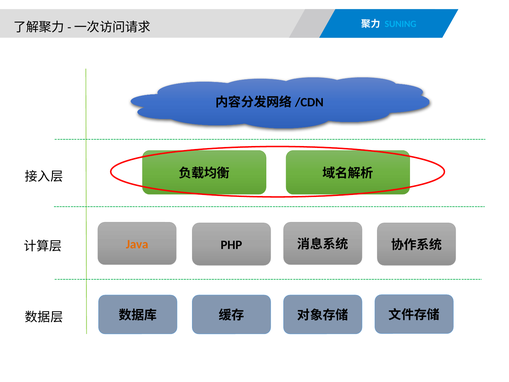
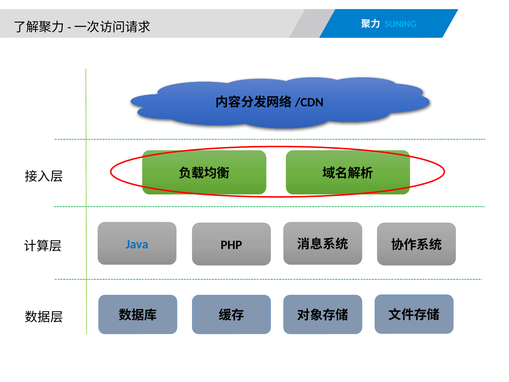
Java colour: orange -> blue
